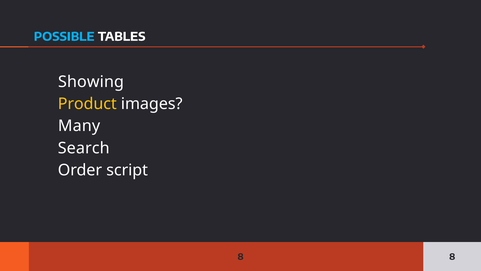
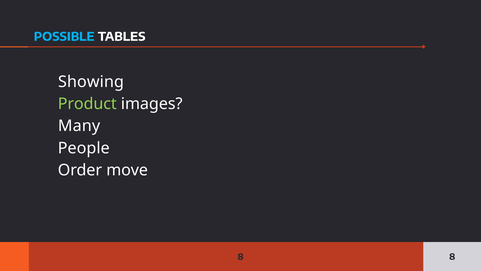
Product colour: yellow -> light green
Search: Search -> People
script: script -> move
